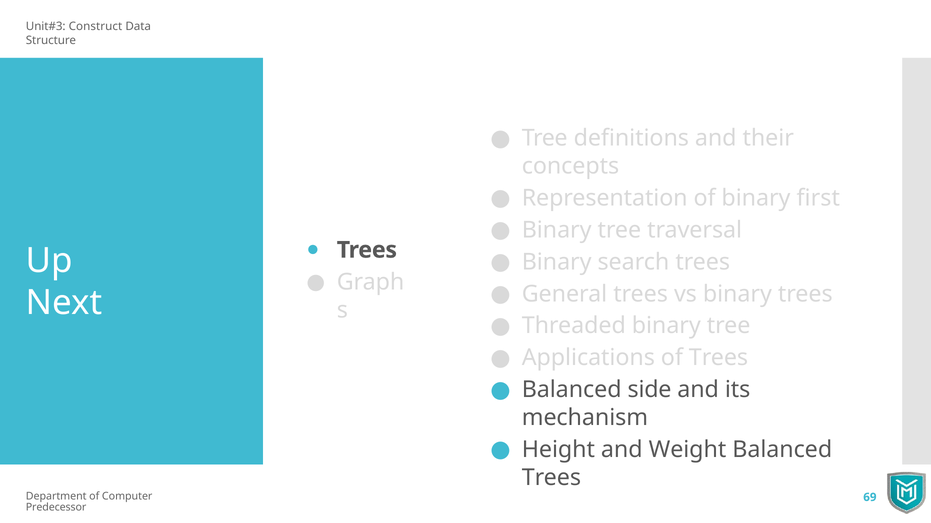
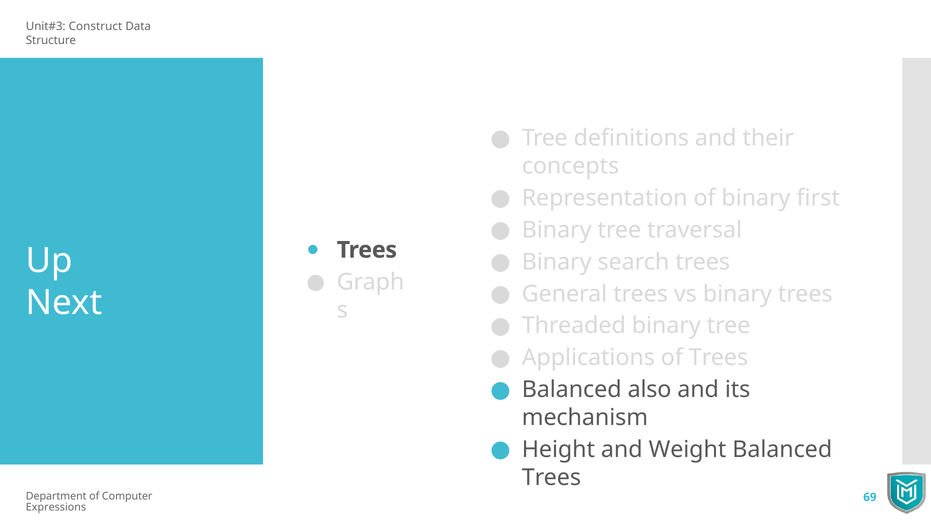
side: side -> also
Predecessor: Predecessor -> Expressions
